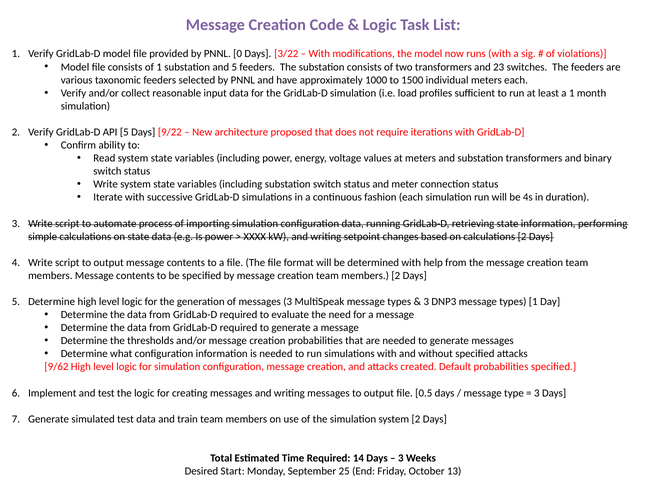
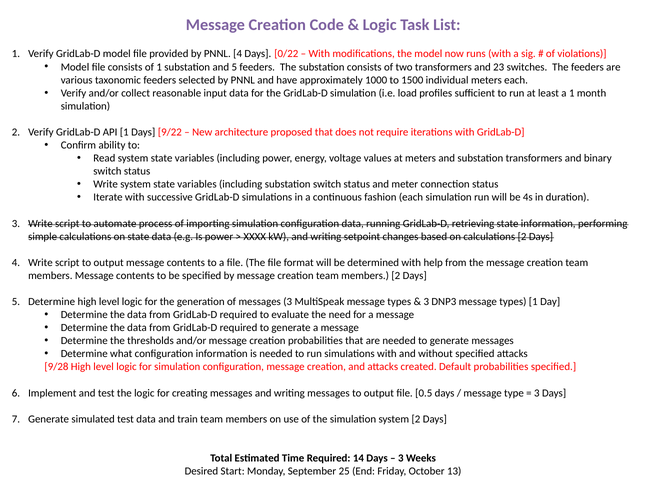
PNNL 0: 0 -> 4
3/22: 3/22 -> 0/22
API 5: 5 -> 1
9/62: 9/62 -> 9/28
